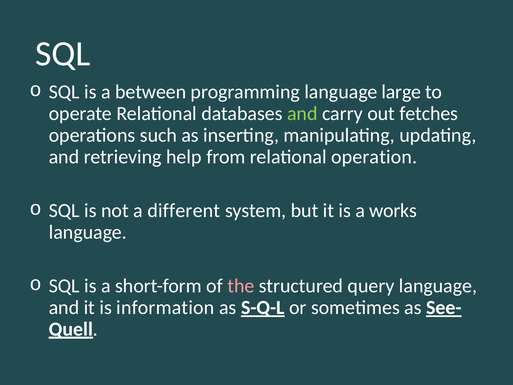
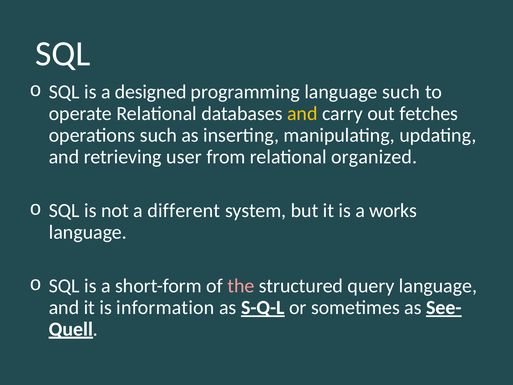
between: between -> designed
language large: large -> such
and at (302, 114) colour: light green -> yellow
help: help -> user
operation: operation -> organized
